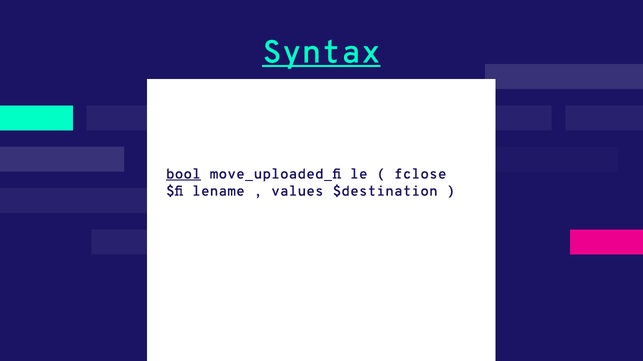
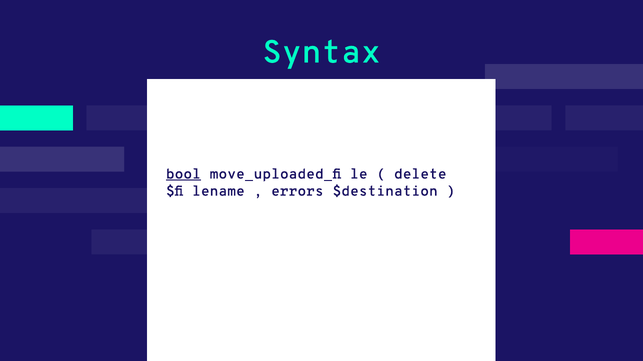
Syntax underline: present -> none
fclose: fclose -> delete
values: values -> errors
